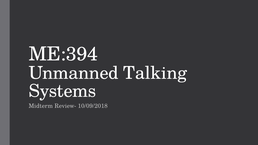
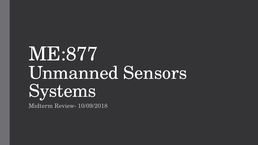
ME:394: ME:394 -> ME:877
Talking: Talking -> Sensors
